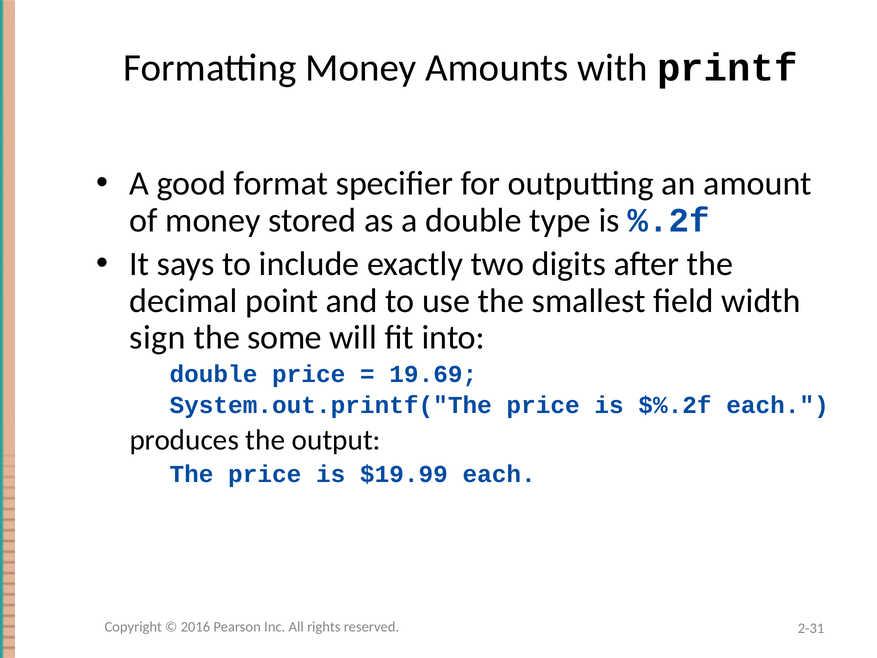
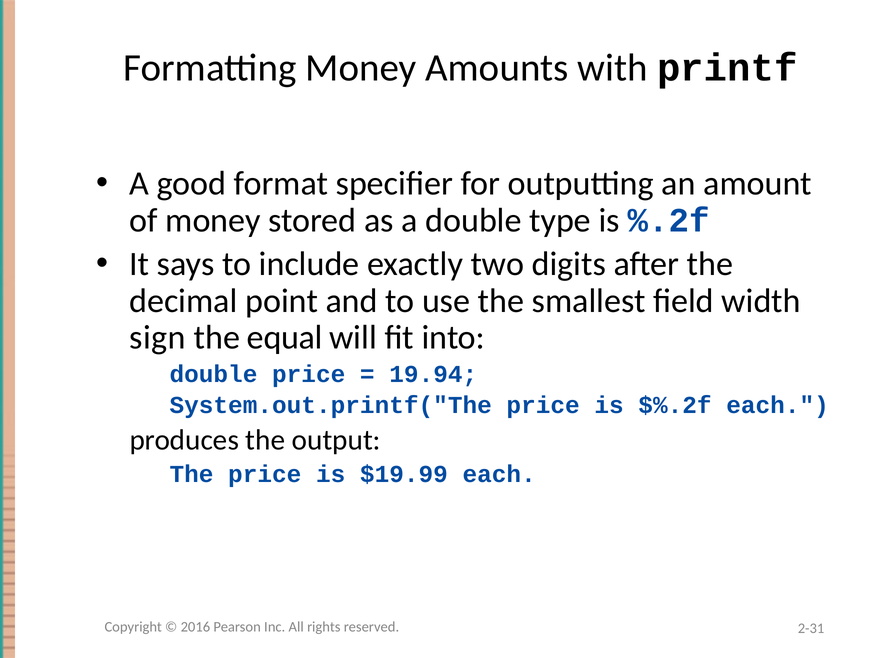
some: some -> equal
19.69: 19.69 -> 19.94
